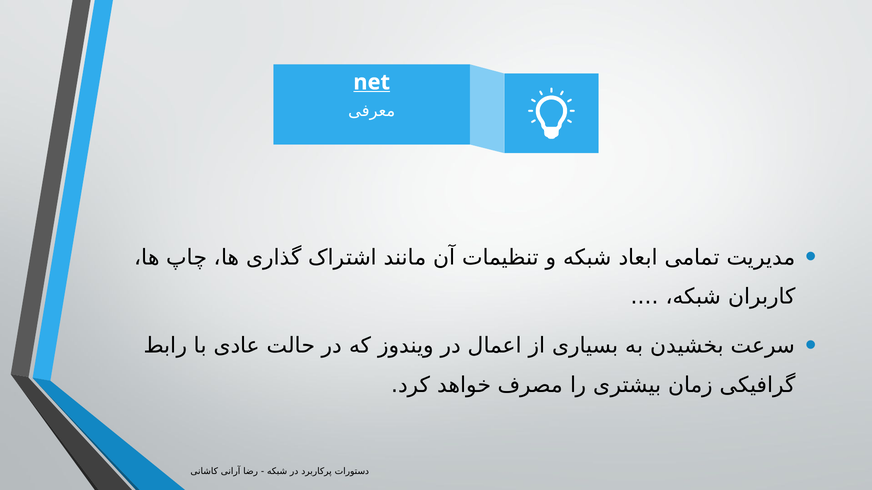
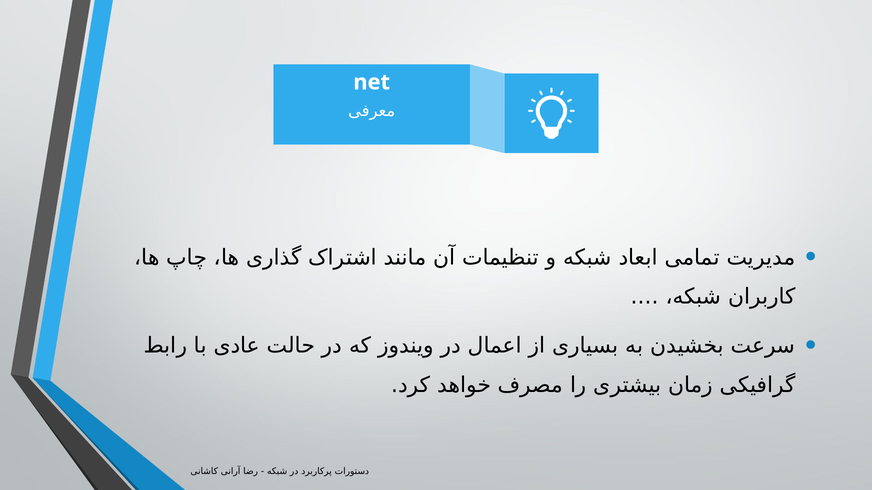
net underline: present -> none
